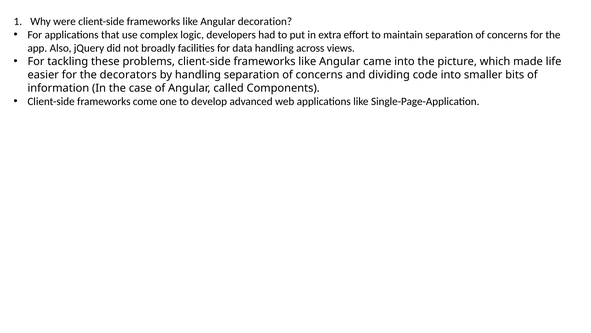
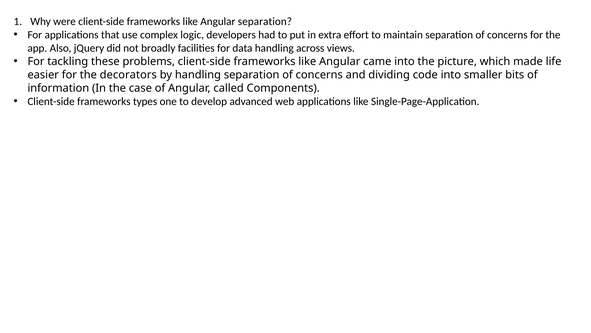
Angular decoration: decoration -> separation
come: come -> types
